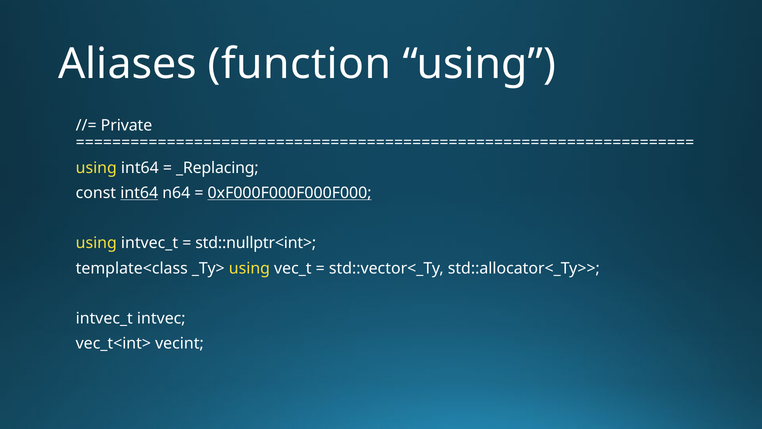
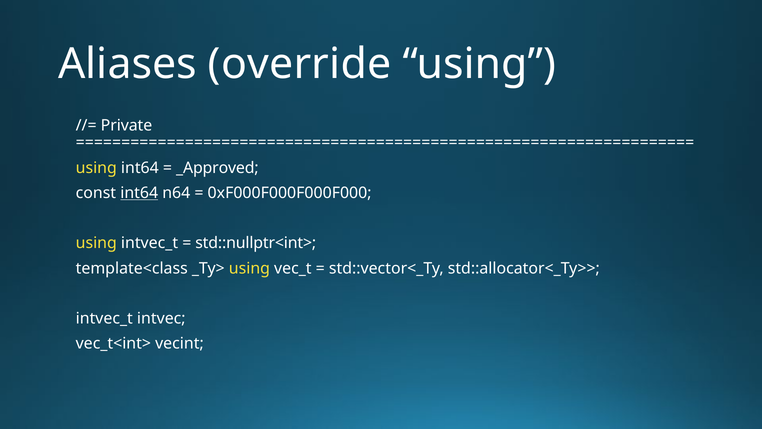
function: function -> override
_Replacing: _Replacing -> _Approved
0xF000F000F000F000 underline: present -> none
